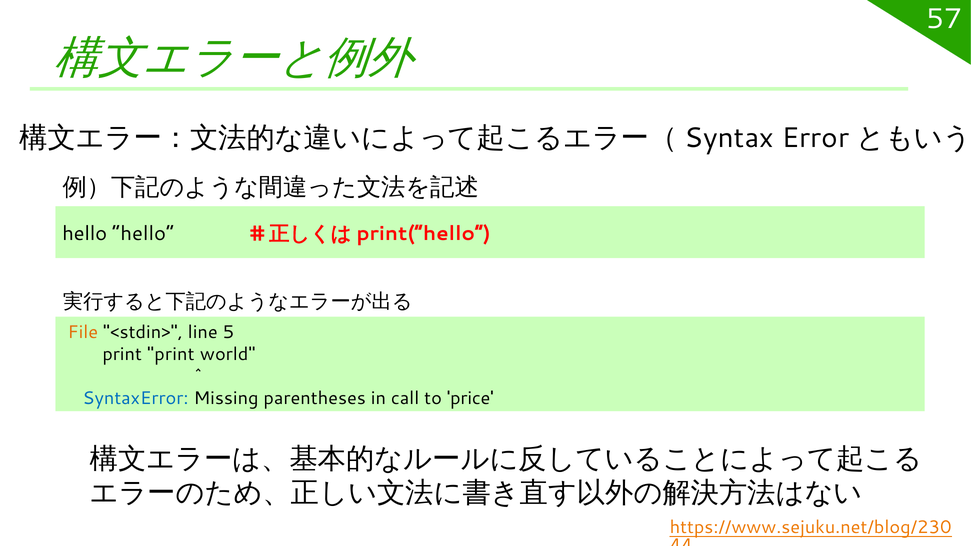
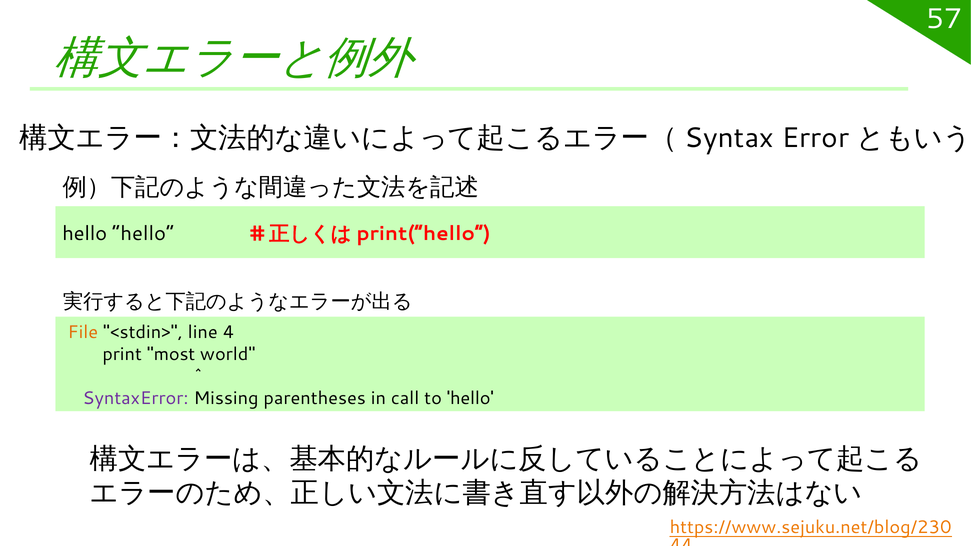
5: 5 -> 4
print print: print -> most
SyntaxError colour: blue -> purple
to price: price -> hello
